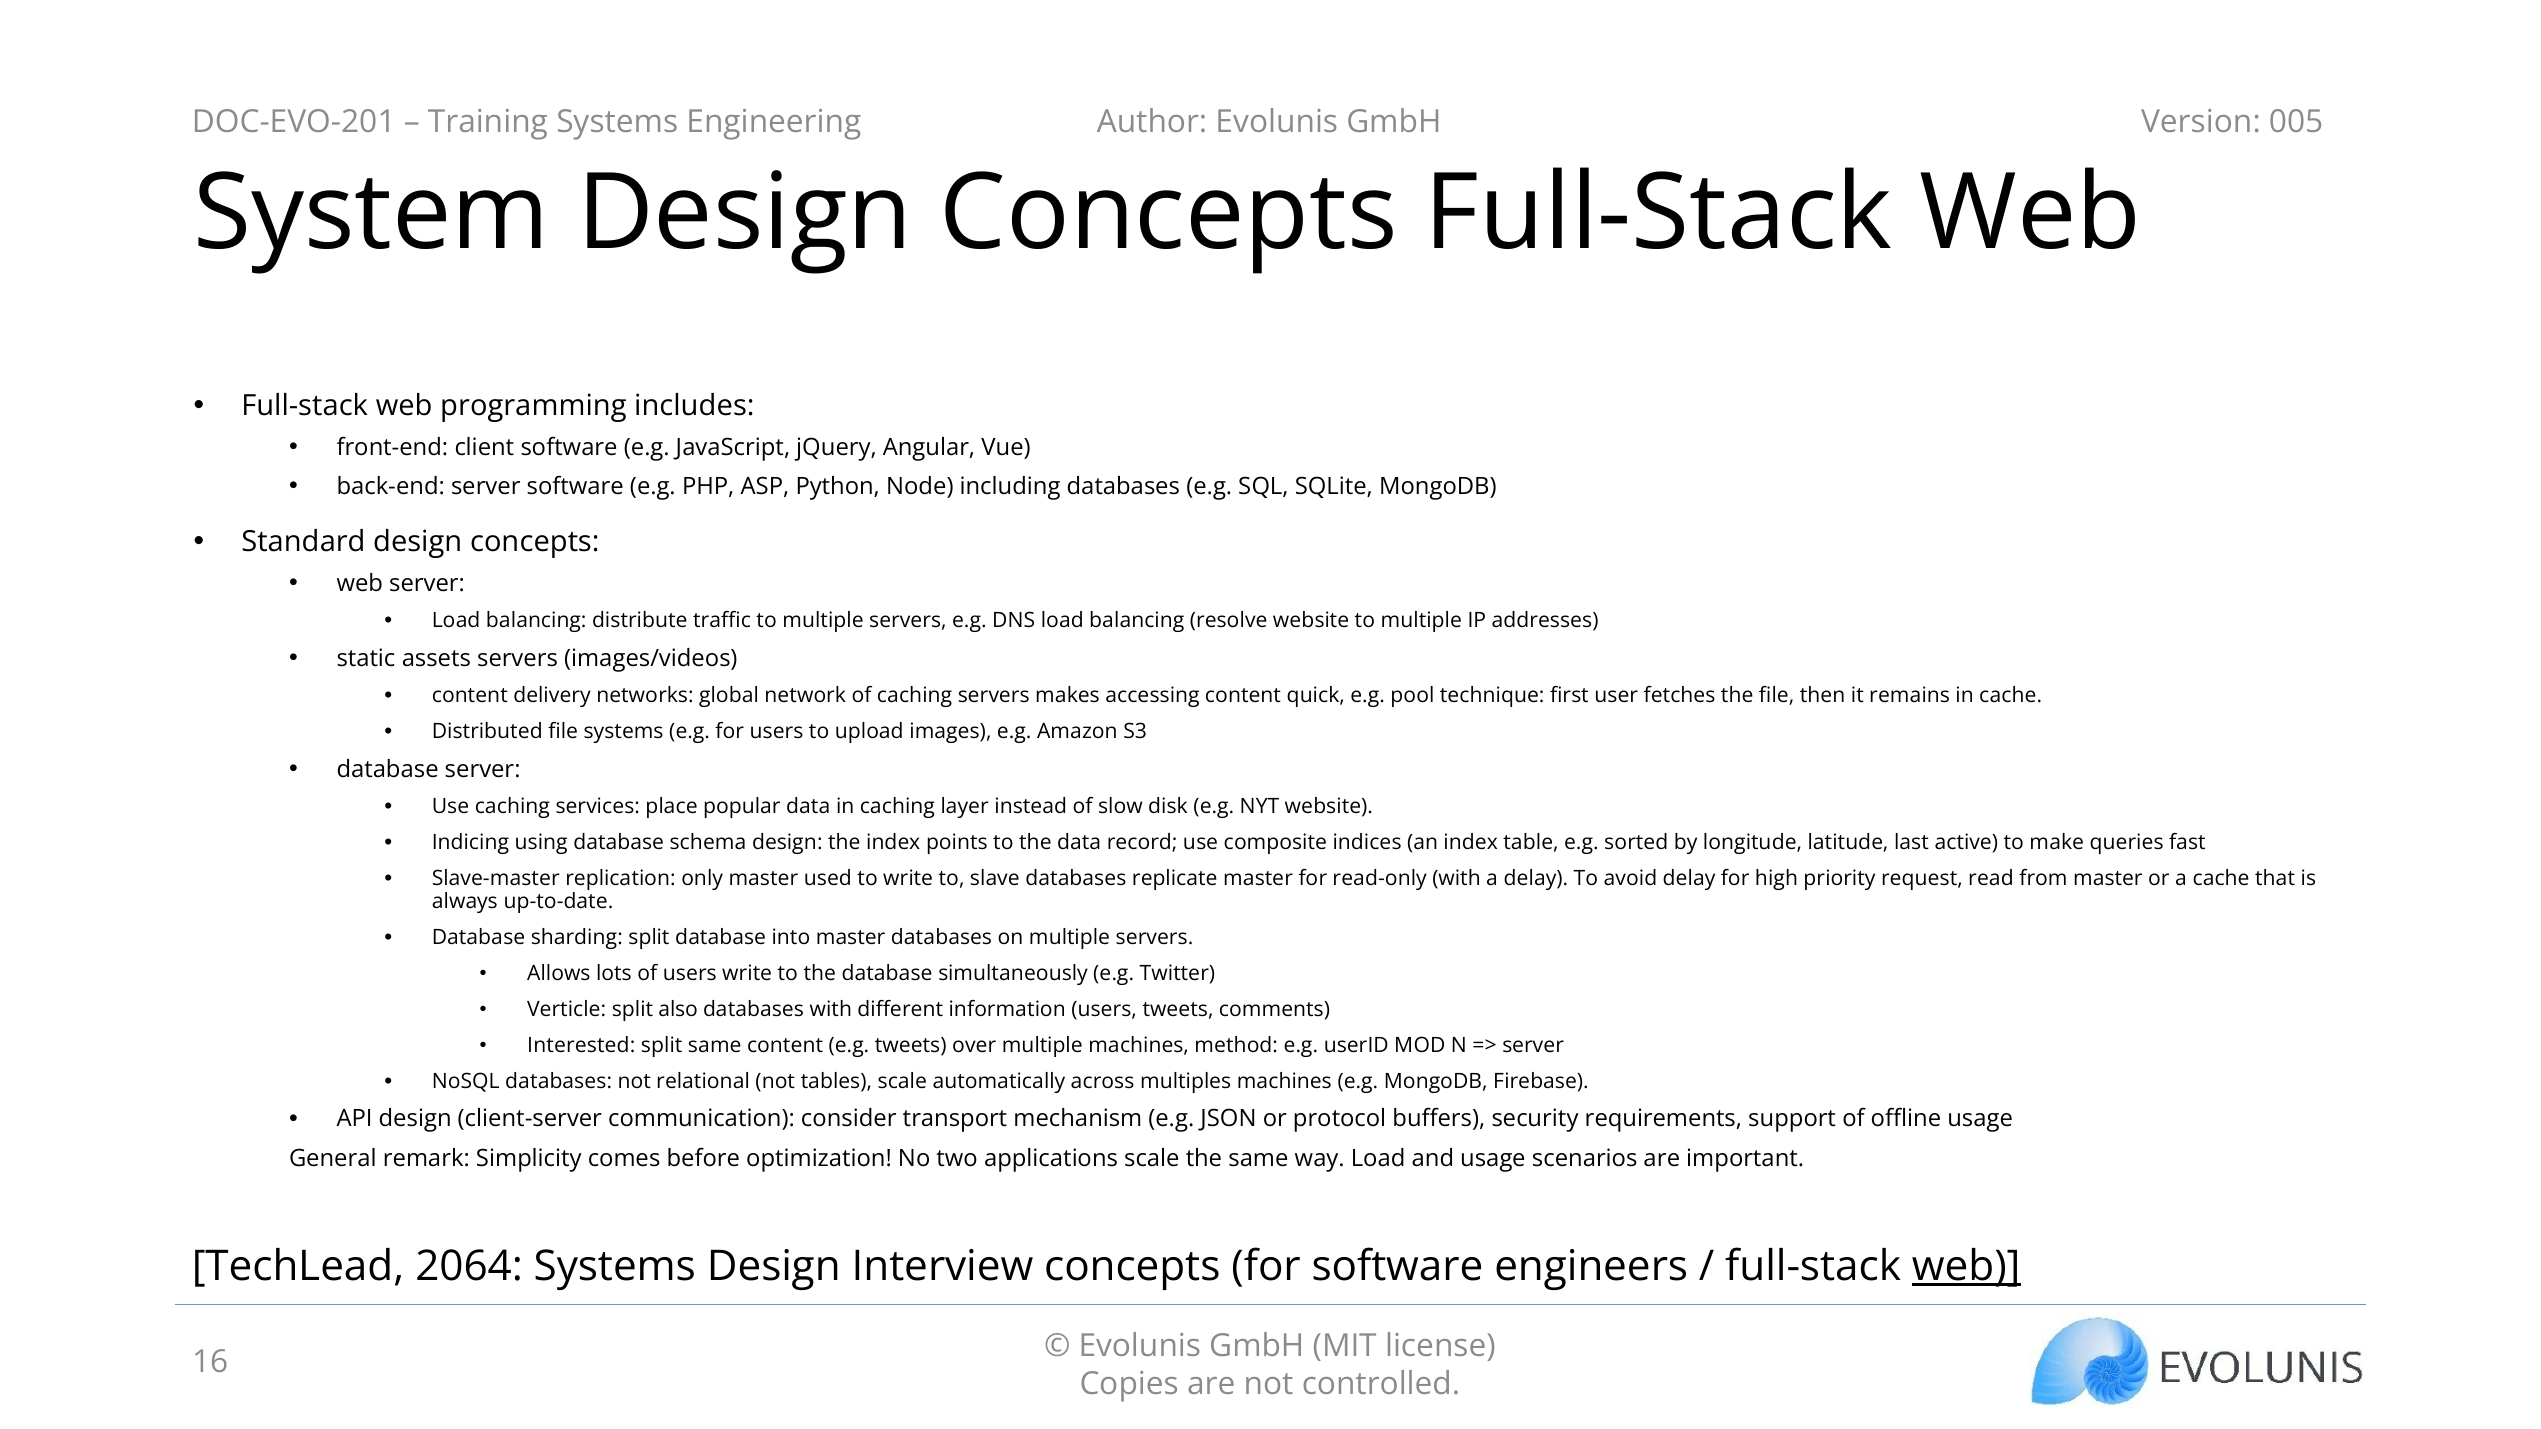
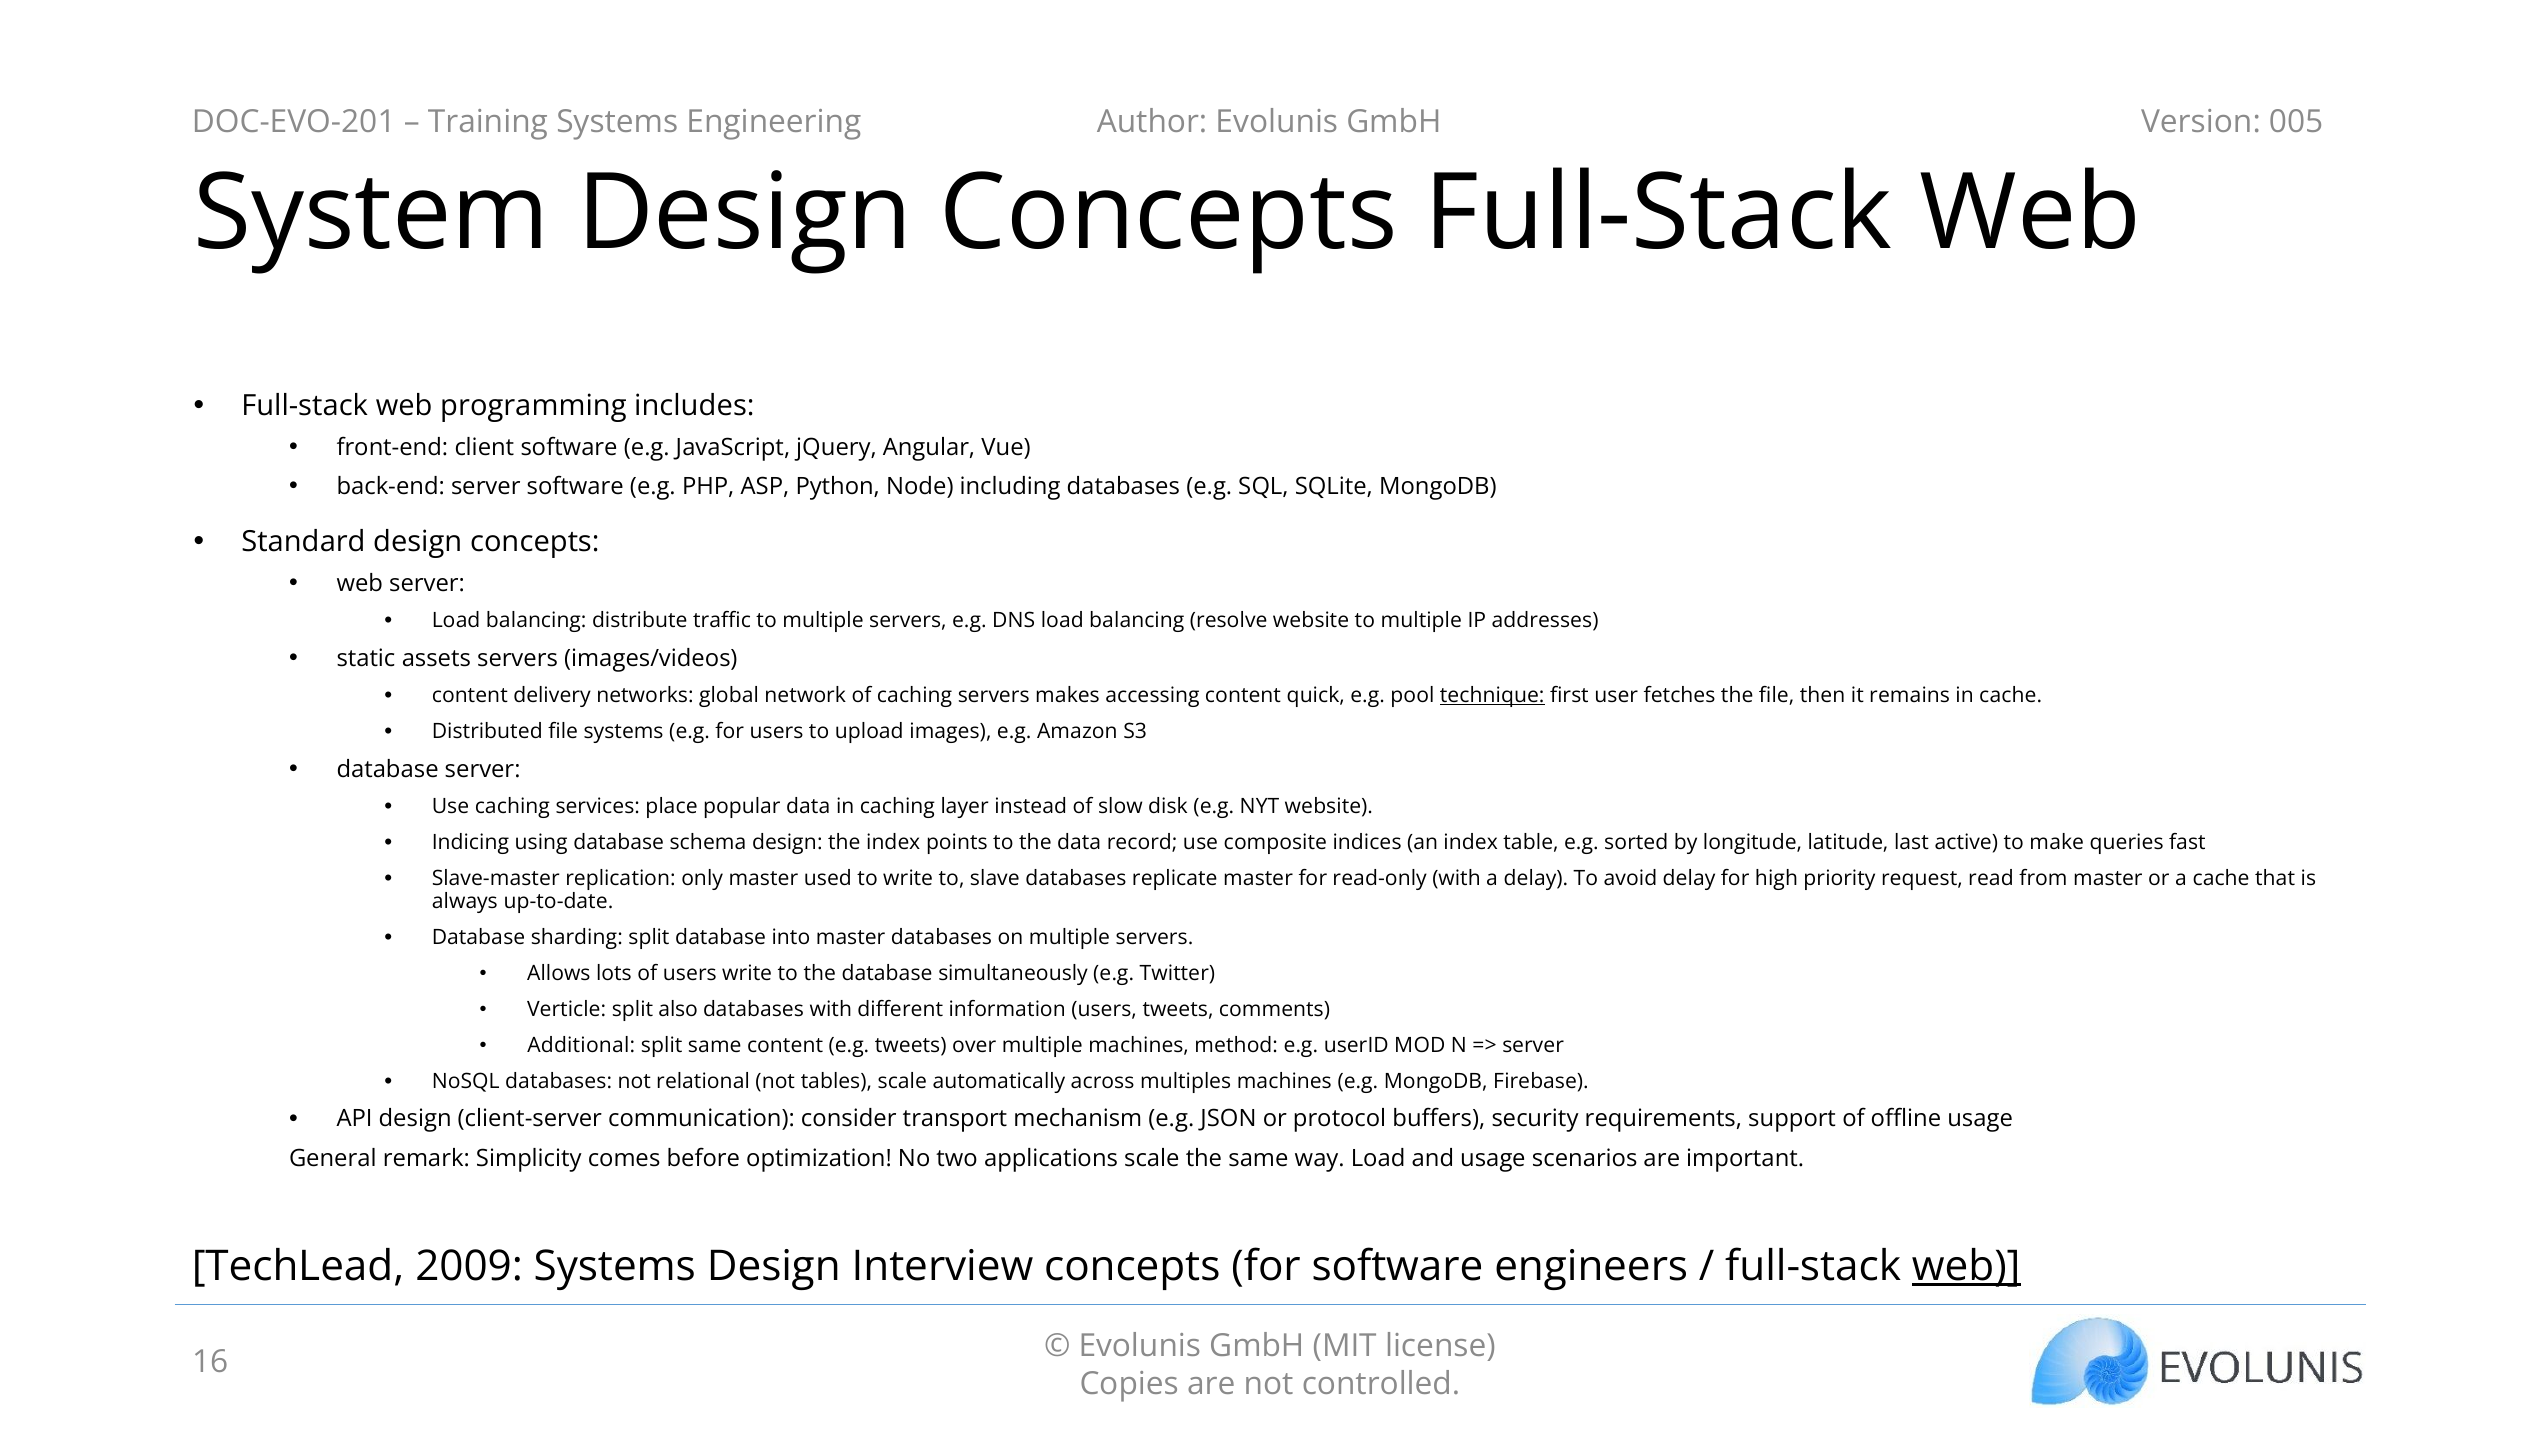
technique underline: none -> present
Interested: Interested -> Additional
2064: 2064 -> 2009
